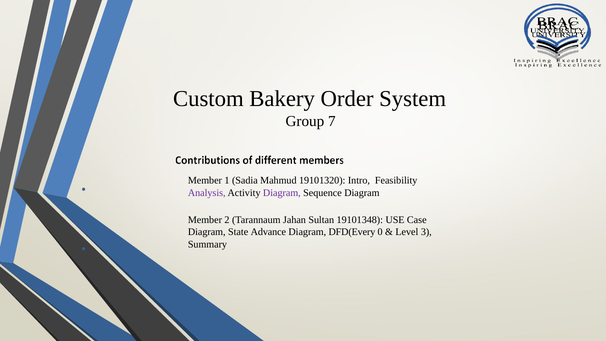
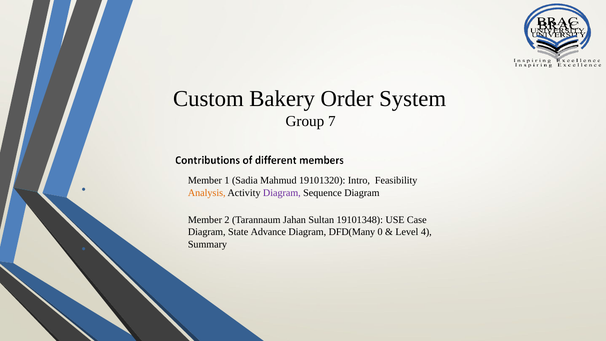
Analysis colour: purple -> orange
DFD(Every: DFD(Every -> DFD(Many
3: 3 -> 4
